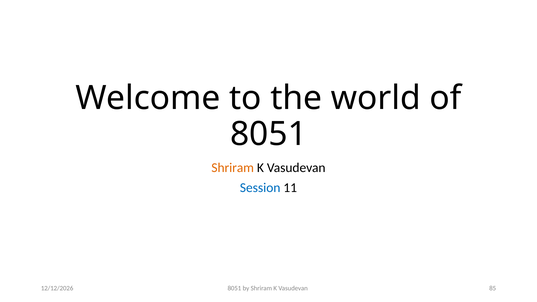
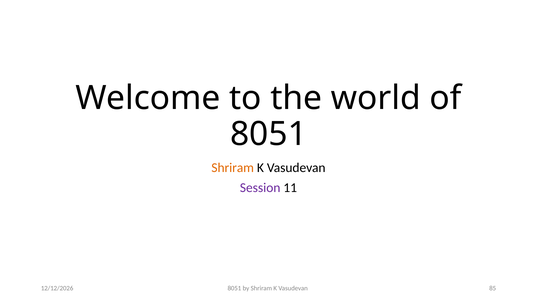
Session colour: blue -> purple
